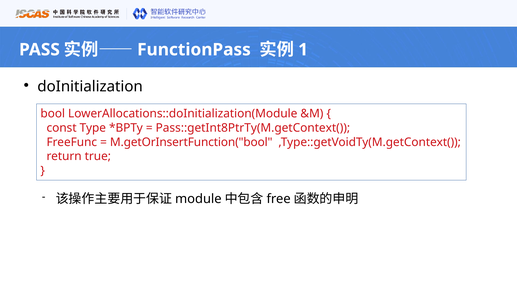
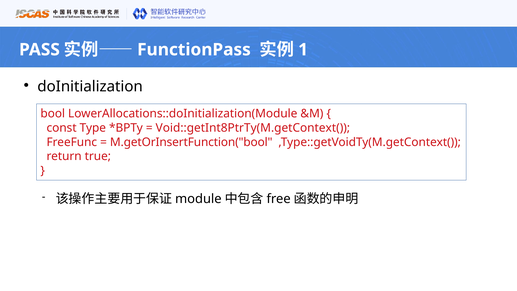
Pass::getInt8PtrTy(M.getContext(: Pass::getInt8PtrTy(M.getContext( -> Void::getInt8PtrTy(M.getContext(
